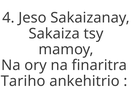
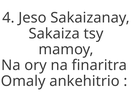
Tariho: Tariho -> Omaly
